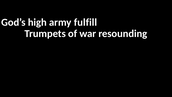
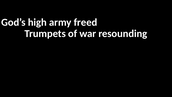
fulfill: fulfill -> freed
